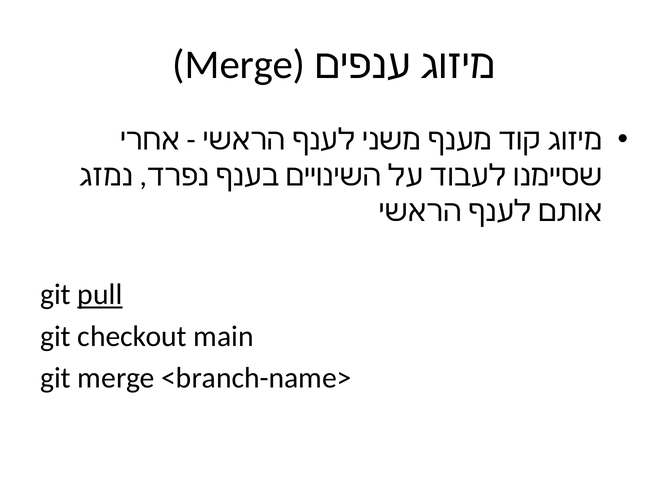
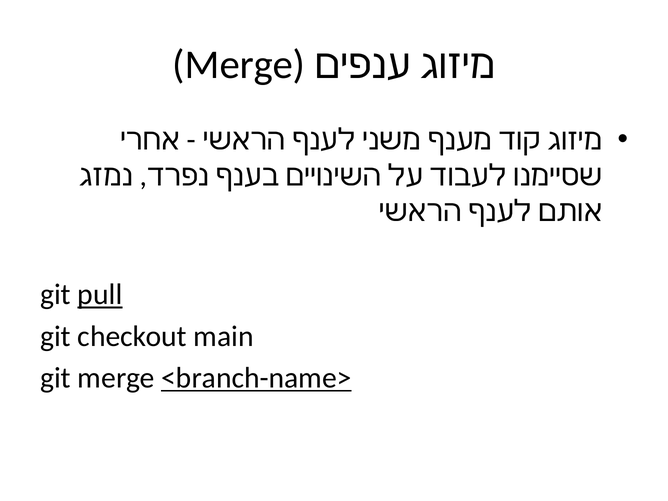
<branch-name> underline: none -> present
